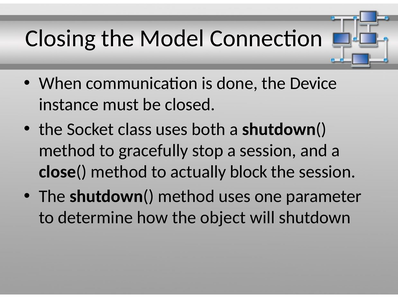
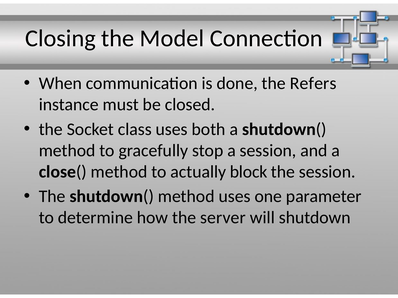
Device: Device -> Refers
object: object -> server
